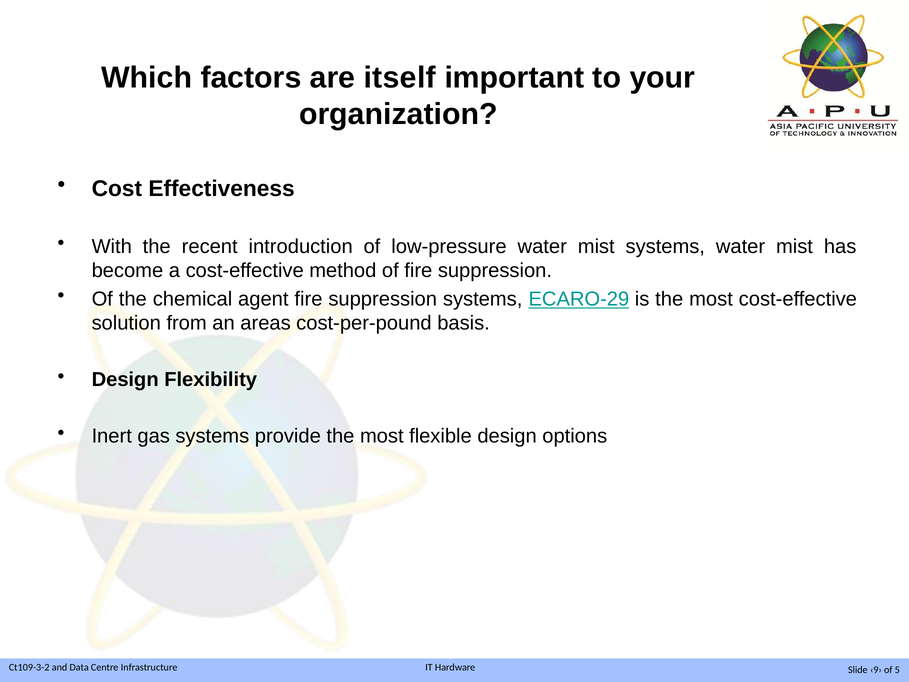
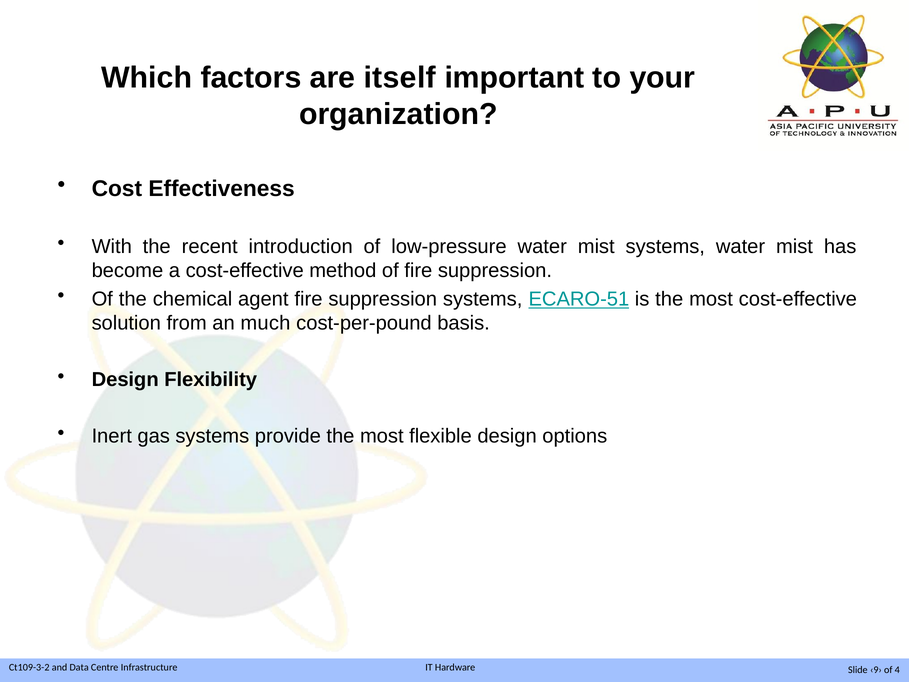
ECARO-29: ECARO-29 -> ECARO-51
areas: areas -> much
5: 5 -> 4
